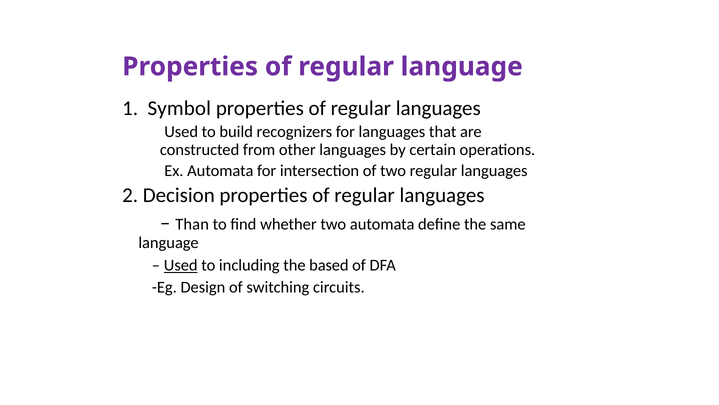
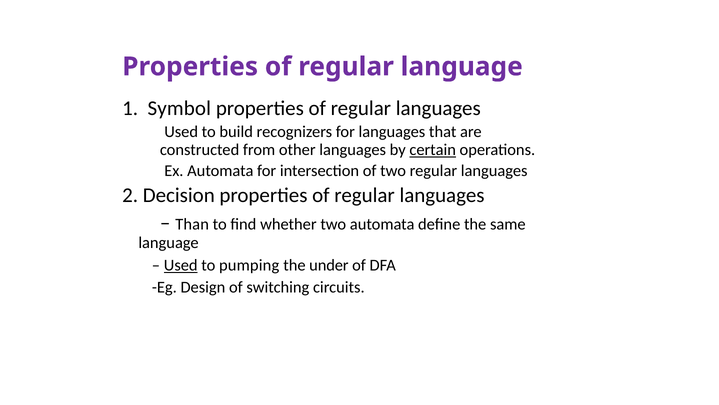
certain underline: none -> present
including: including -> pumping
based: based -> under
